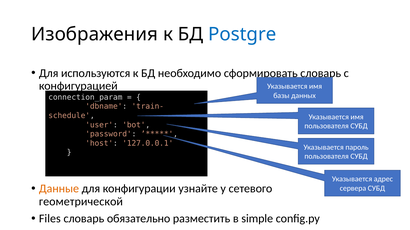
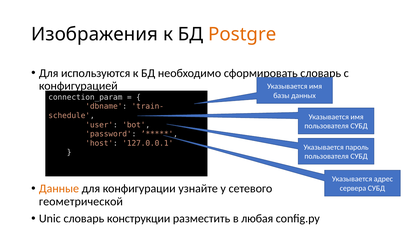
Postgre colour: blue -> orange
Files: Files -> Unic
обязательно: обязательно -> конструкции
simple: simple -> любая
